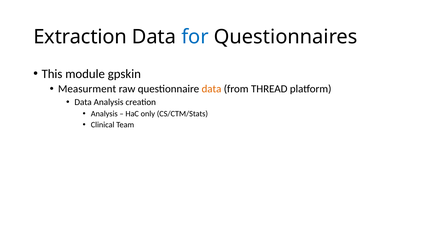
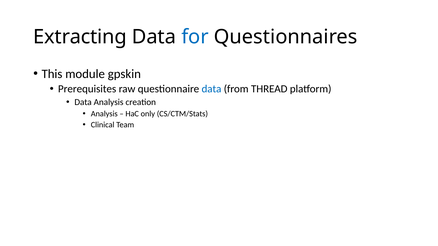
Extraction: Extraction -> Extracting
Measurment: Measurment -> Prerequisites
data at (211, 89) colour: orange -> blue
